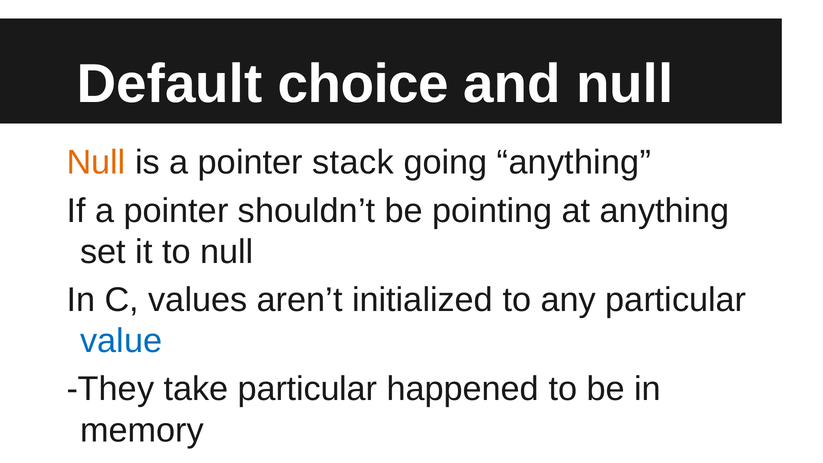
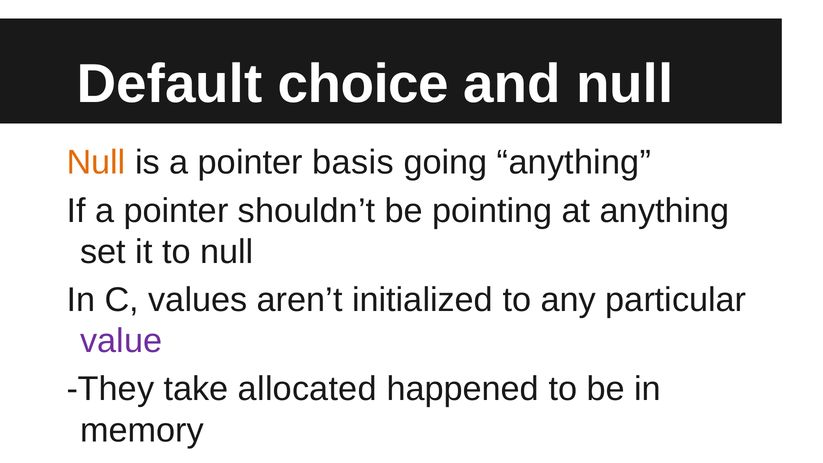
stack: stack -> basis
value colour: blue -> purple
take particular: particular -> allocated
